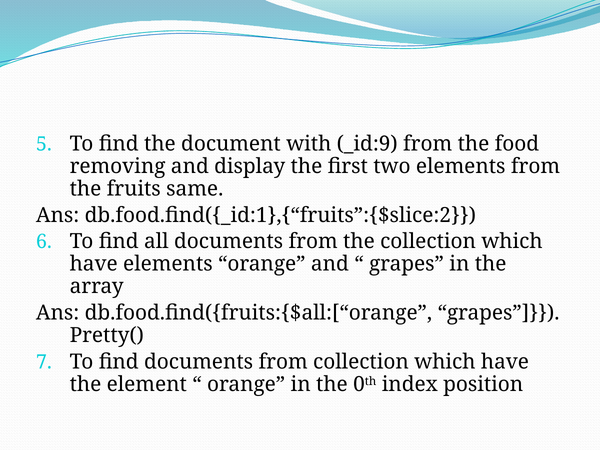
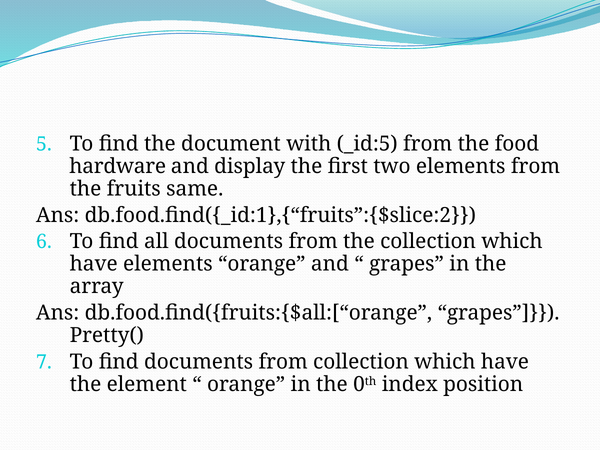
_id:9: _id:9 -> _id:5
removing: removing -> hardware
